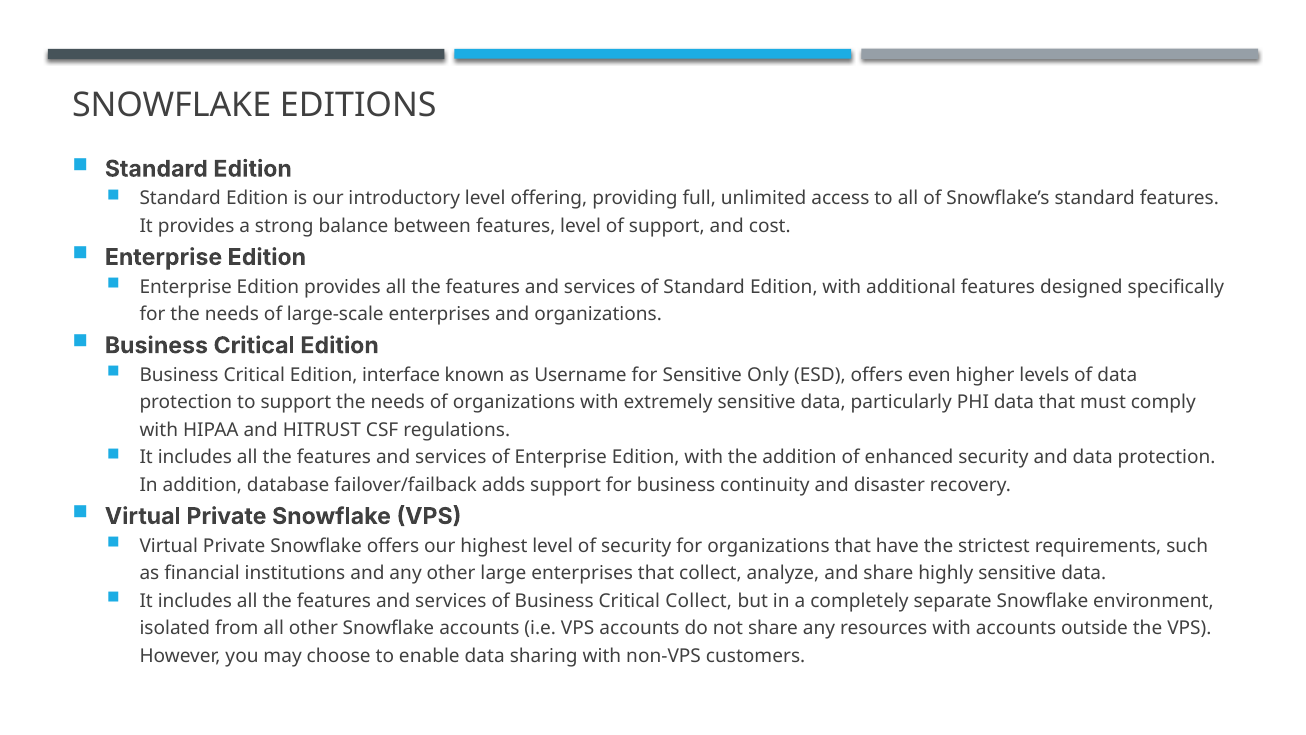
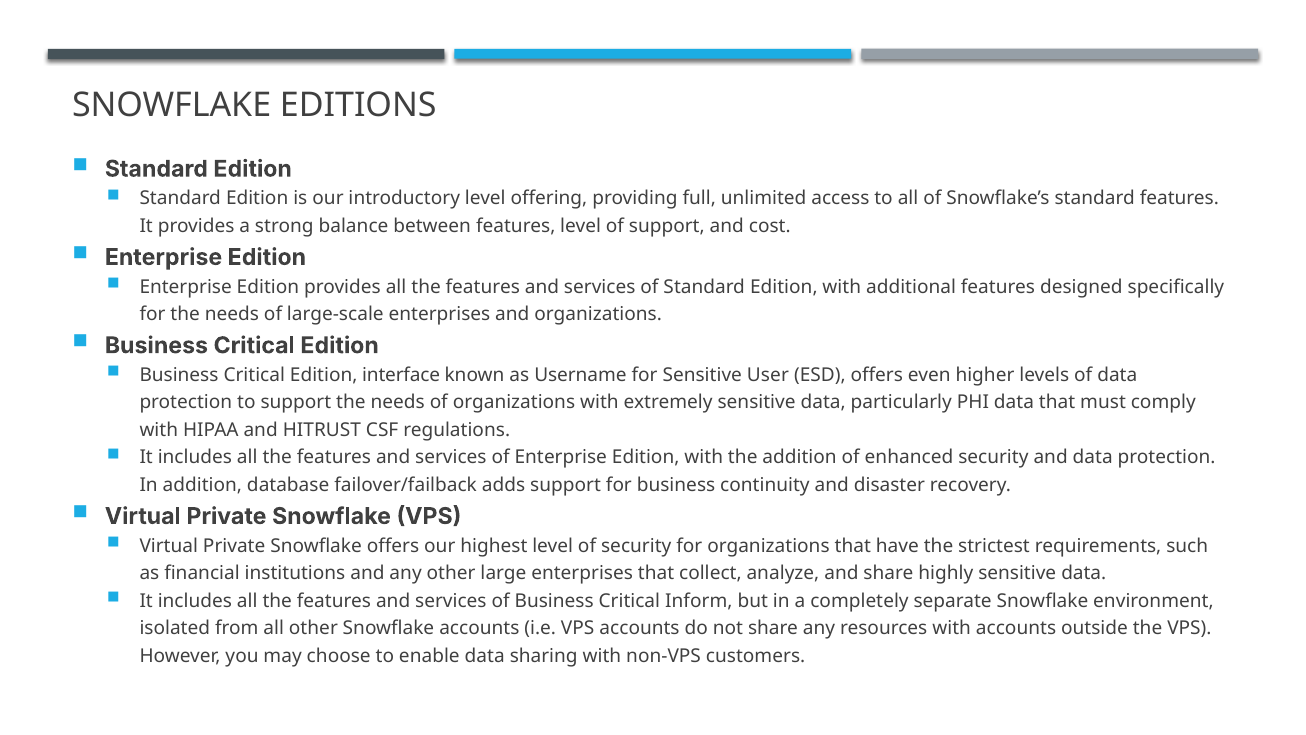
Only: Only -> User
Critical Collect: Collect -> Inform
